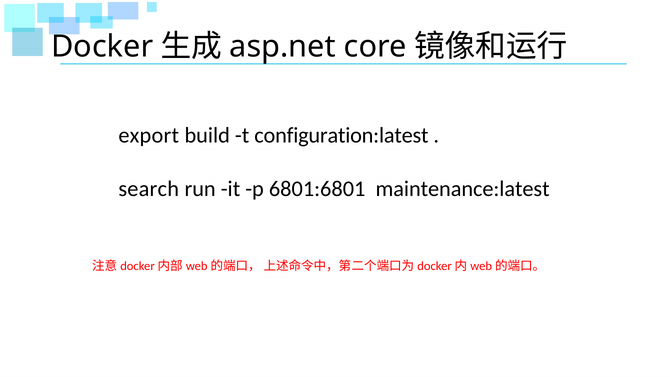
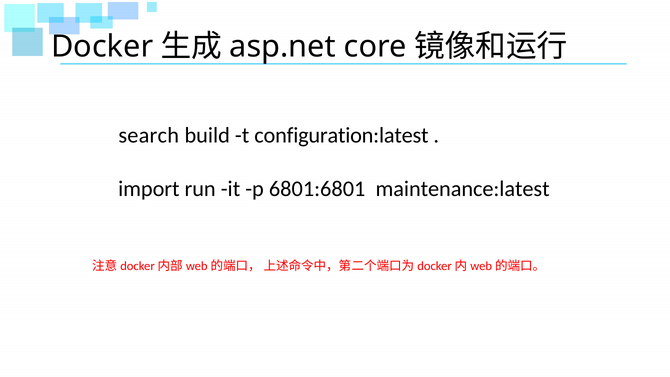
export: export -> search
search: search -> import
